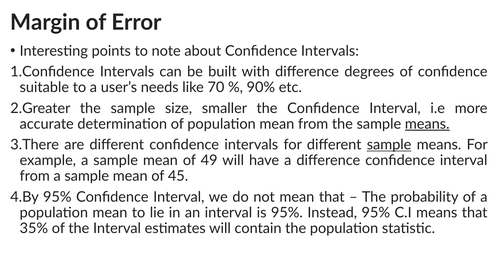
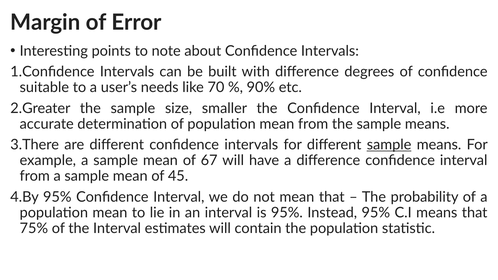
means at (427, 124) underline: present -> none
49: 49 -> 67
35%: 35% -> 75%
